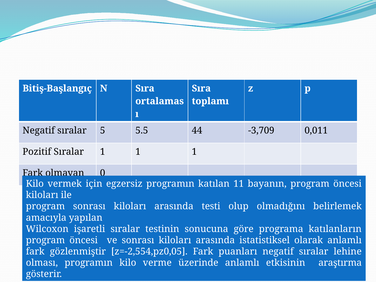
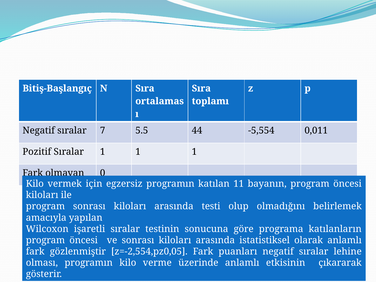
5: 5 -> 7
-3,709: -3,709 -> -5,554
araştırma: araştırma -> çıkararak
